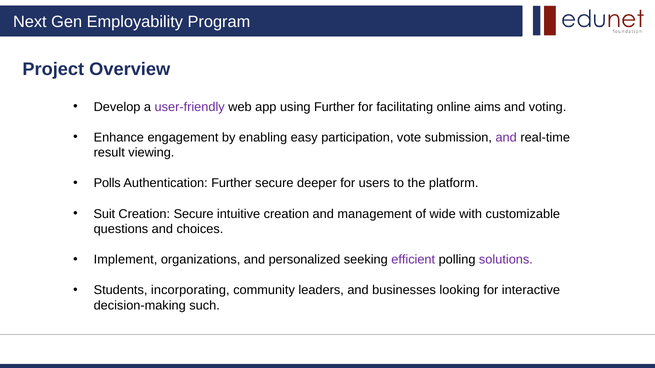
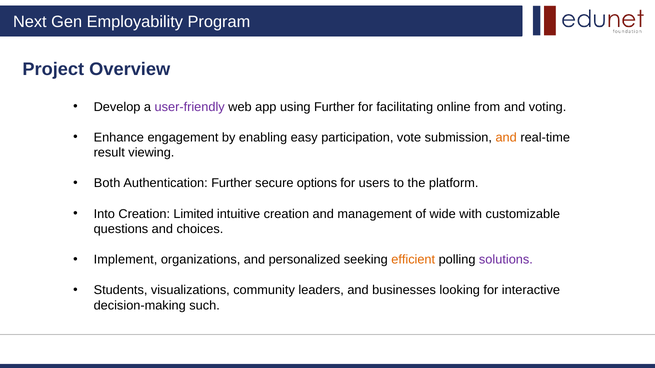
aims: aims -> from
and at (506, 138) colour: purple -> orange
Polls: Polls -> Both
deeper: deeper -> options
Suit: Suit -> Into
Creation Secure: Secure -> Limited
efficient colour: purple -> orange
incorporating: incorporating -> visualizations
